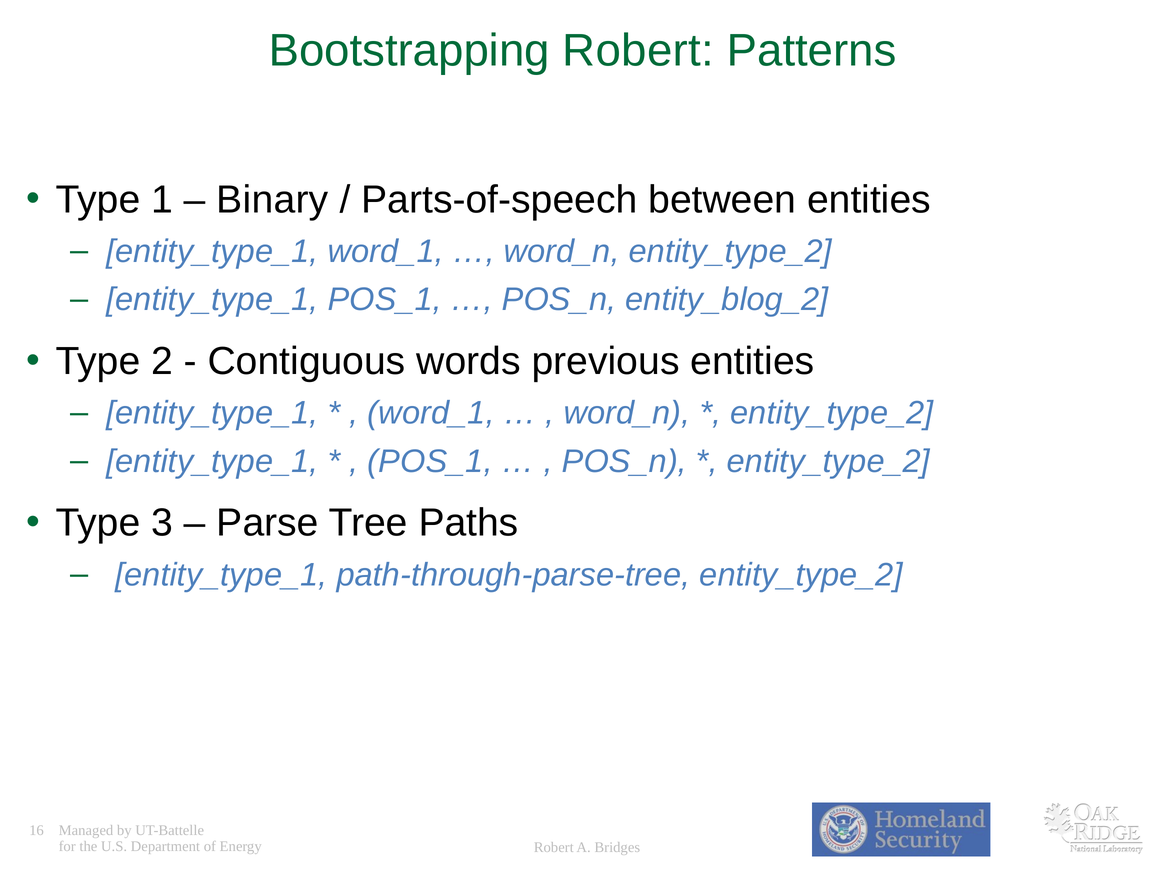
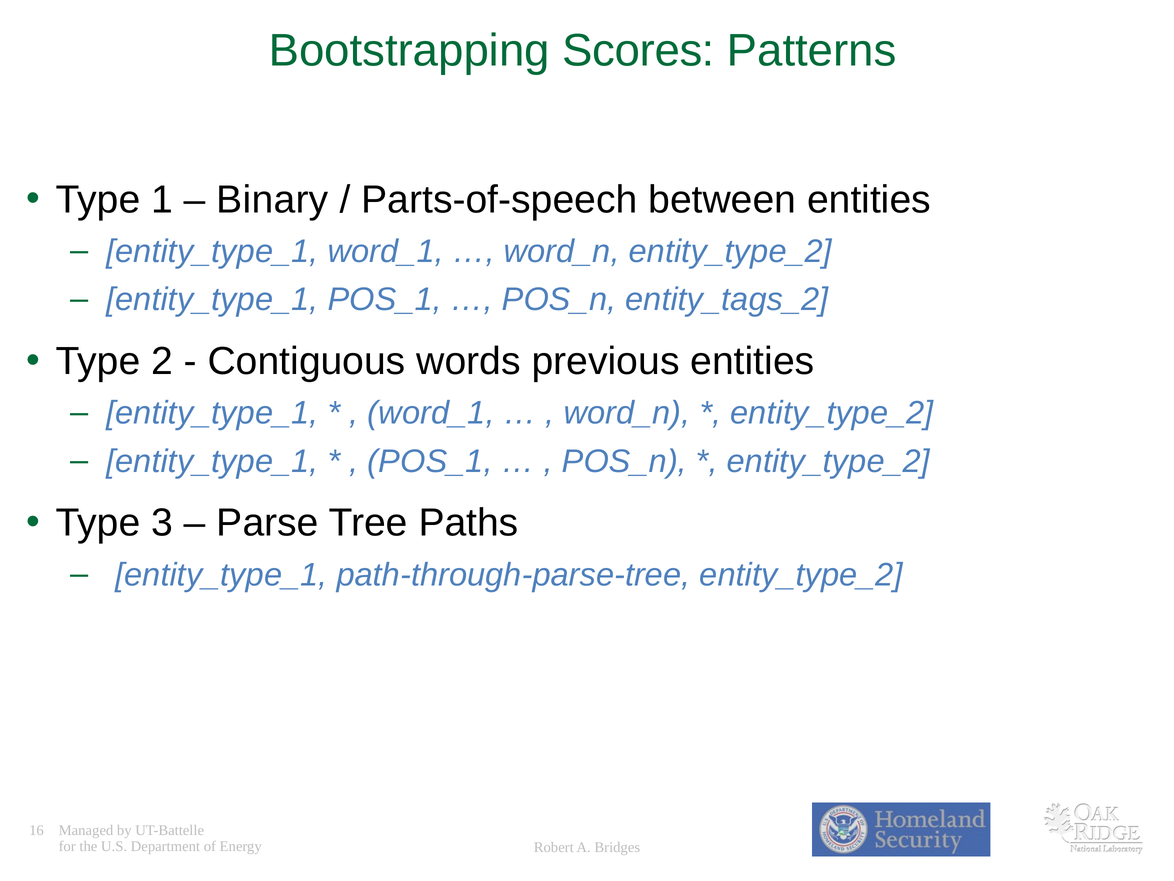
Bootstrapping Robert: Robert -> Scores
entity_blog_2: entity_blog_2 -> entity_tags_2
